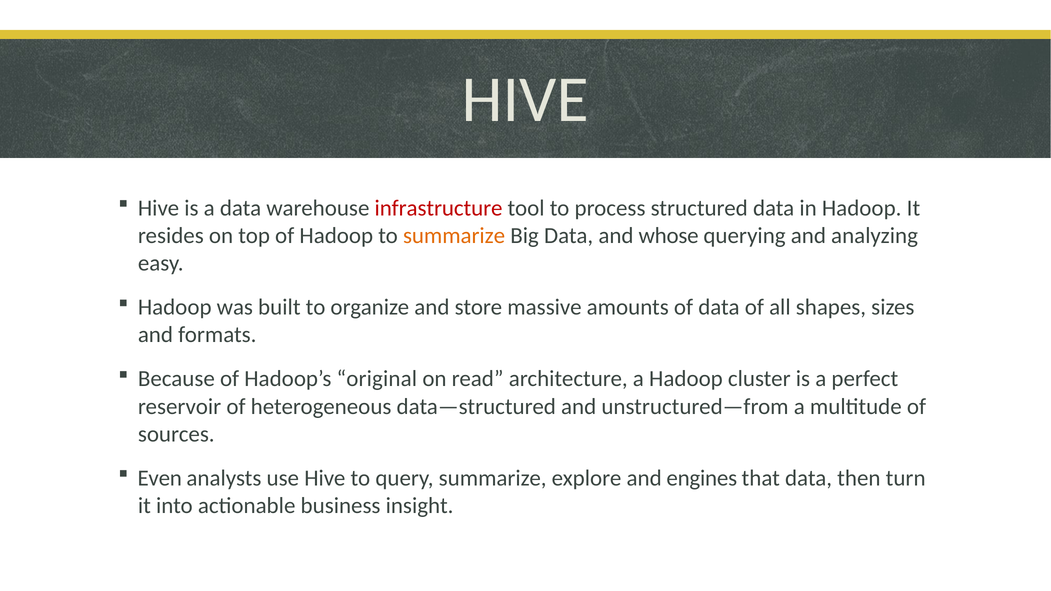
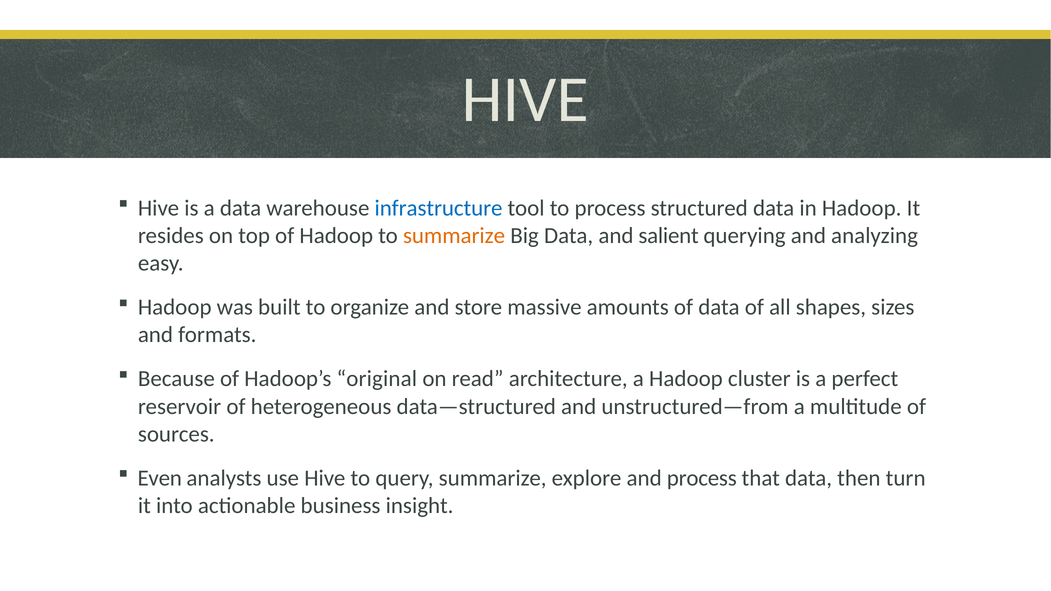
infrastructure colour: red -> blue
whose: whose -> salient
and engines: engines -> process
